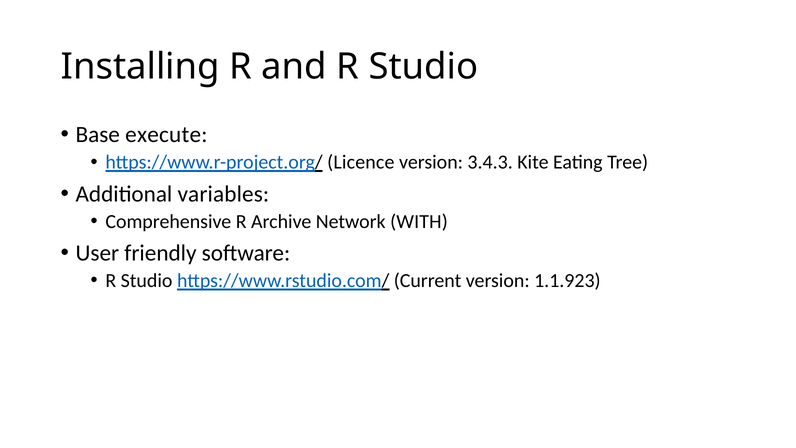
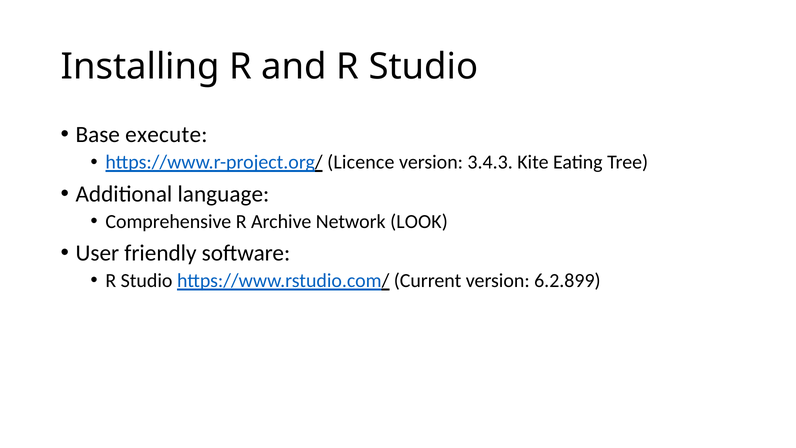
variables: variables -> language
WITH: WITH -> LOOK
1.1.923: 1.1.923 -> 6.2.899
